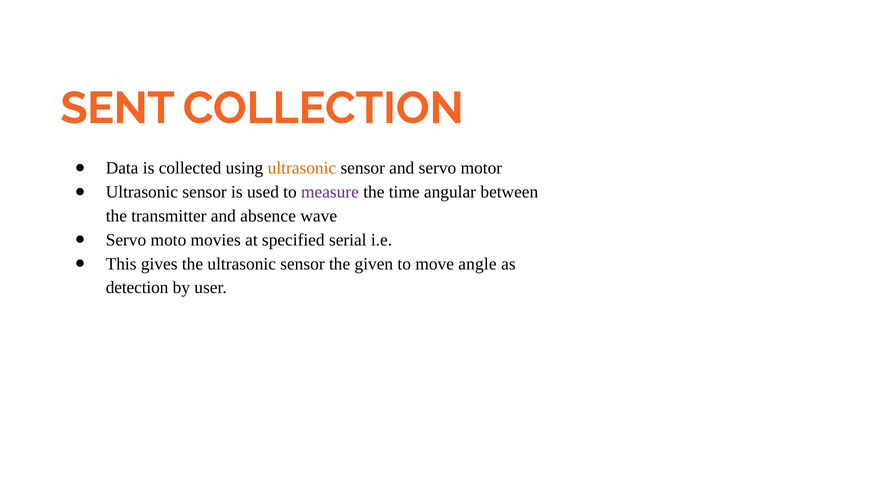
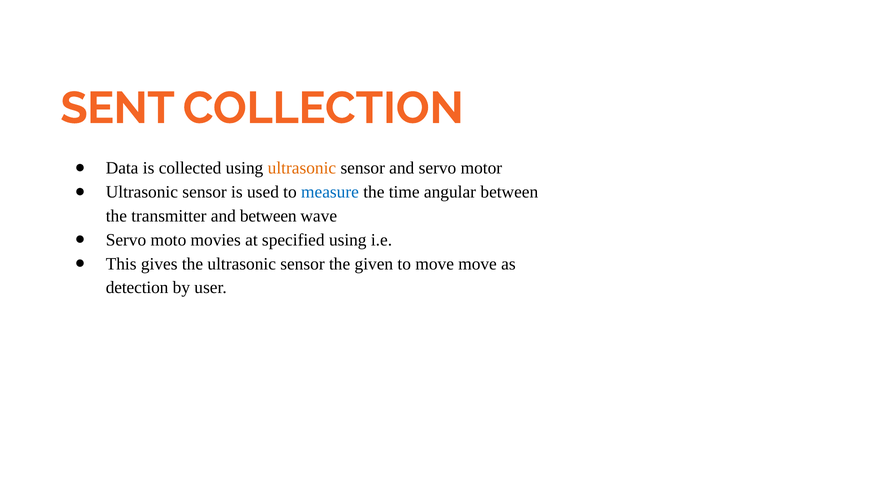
measure colour: purple -> blue
and absence: absence -> between
specified serial: serial -> using
move angle: angle -> move
